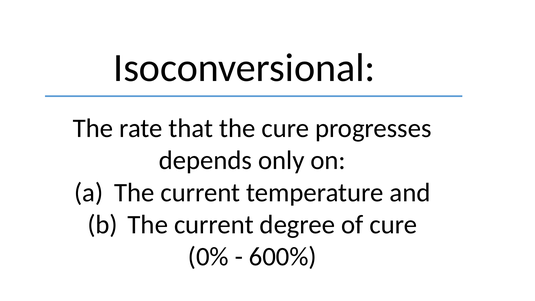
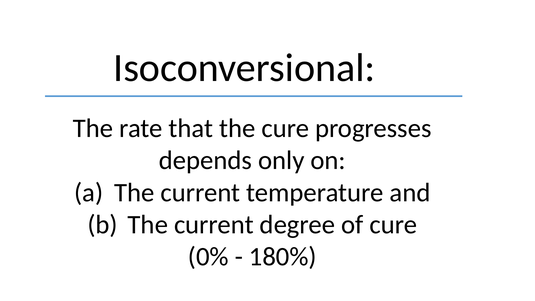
600%: 600% -> 180%
